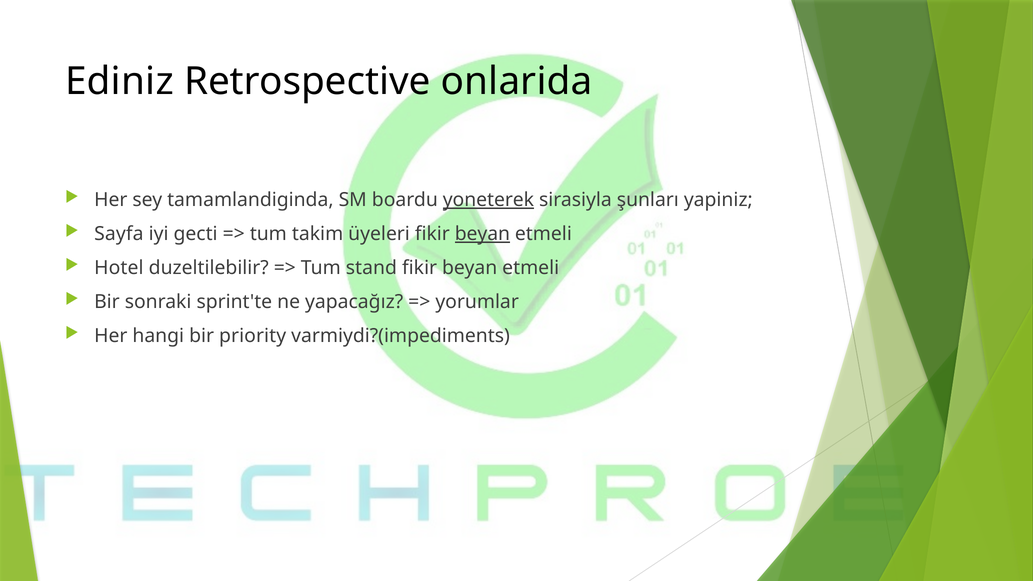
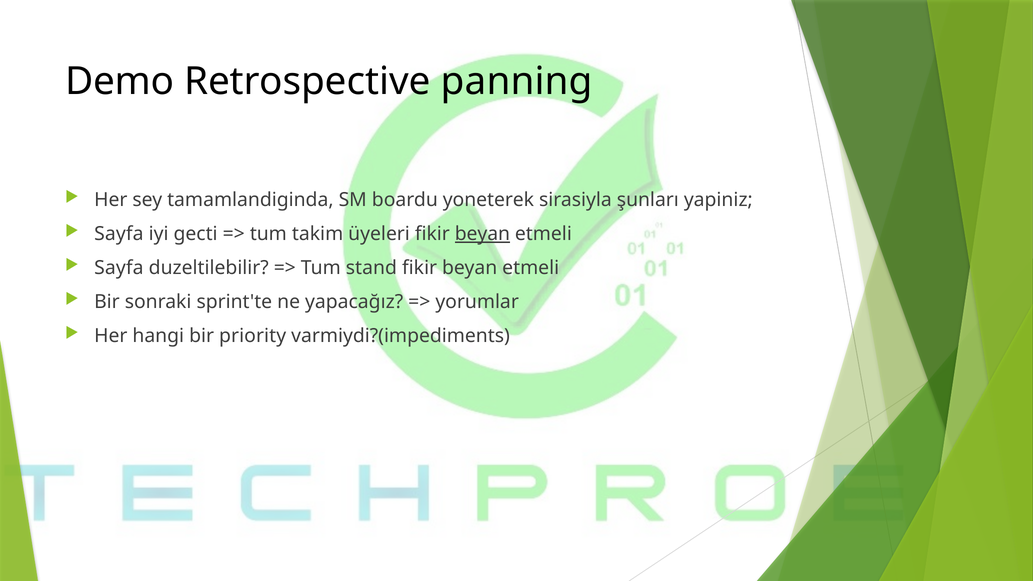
Ediniz: Ediniz -> Demo
onlarida: onlarida -> panning
yoneterek underline: present -> none
Hotel at (119, 268): Hotel -> Sayfa
